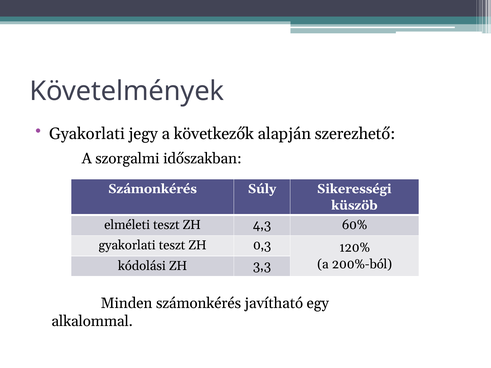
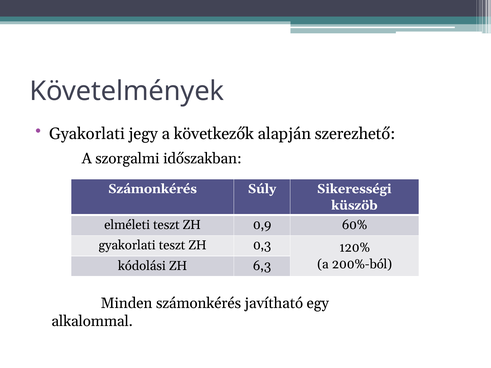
4,3: 4,3 -> 0,9
3,3: 3,3 -> 6,3
